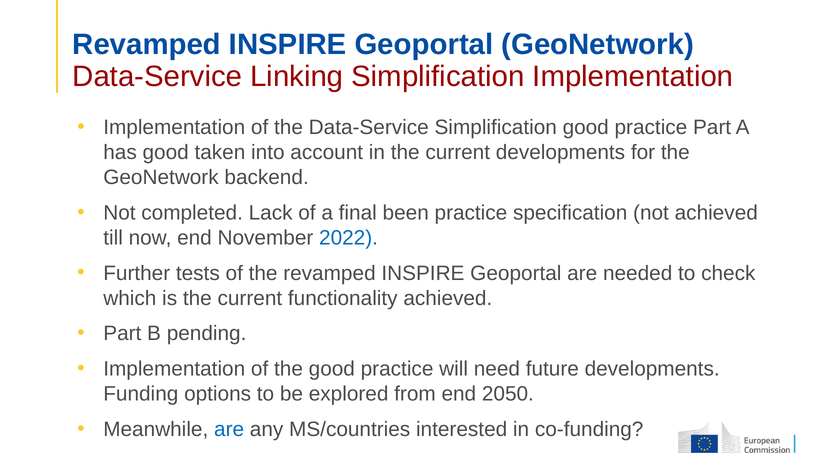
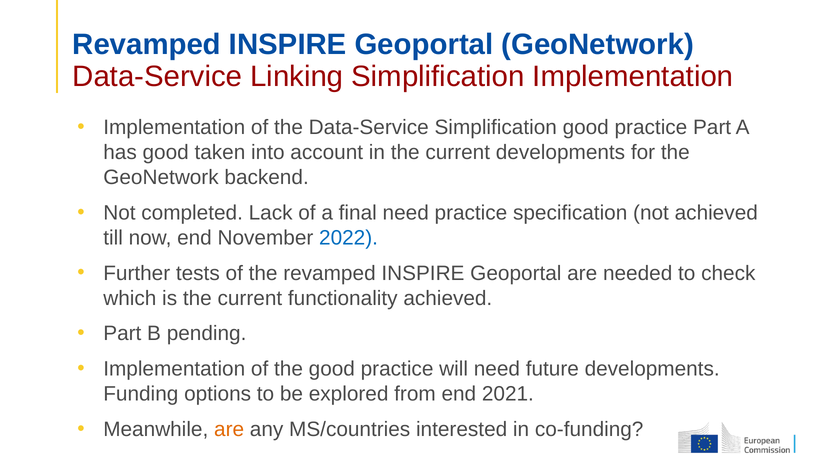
final been: been -> need
2050: 2050 -> 2021
are at (229, 429) colour: blue -> orange
